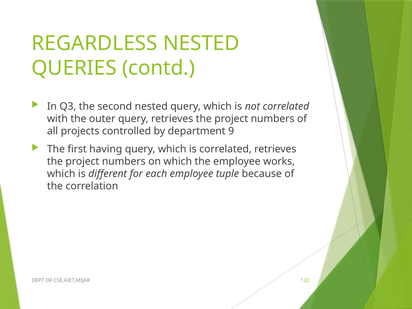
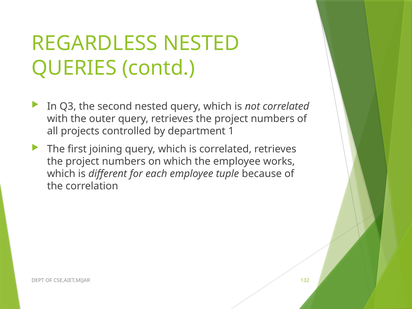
9: 9 -> 1
having: having -> joining
